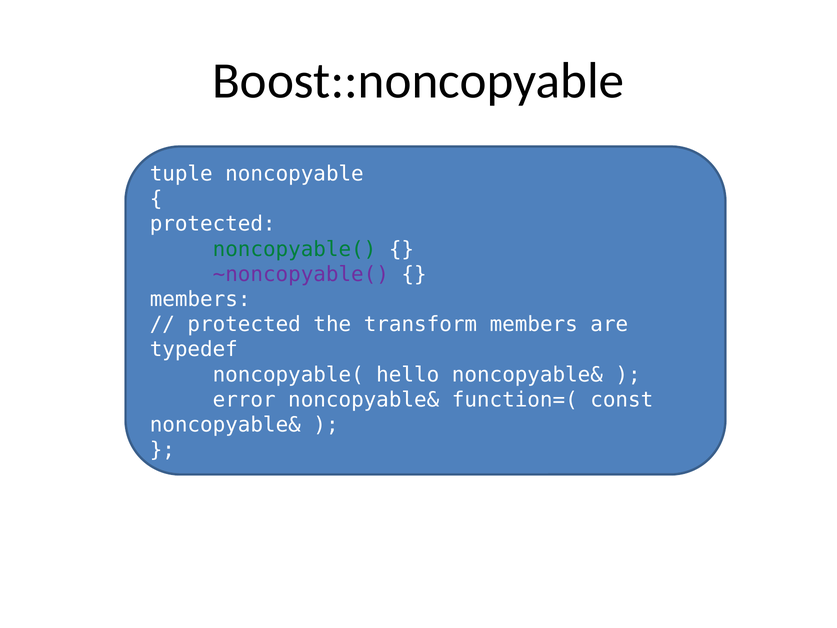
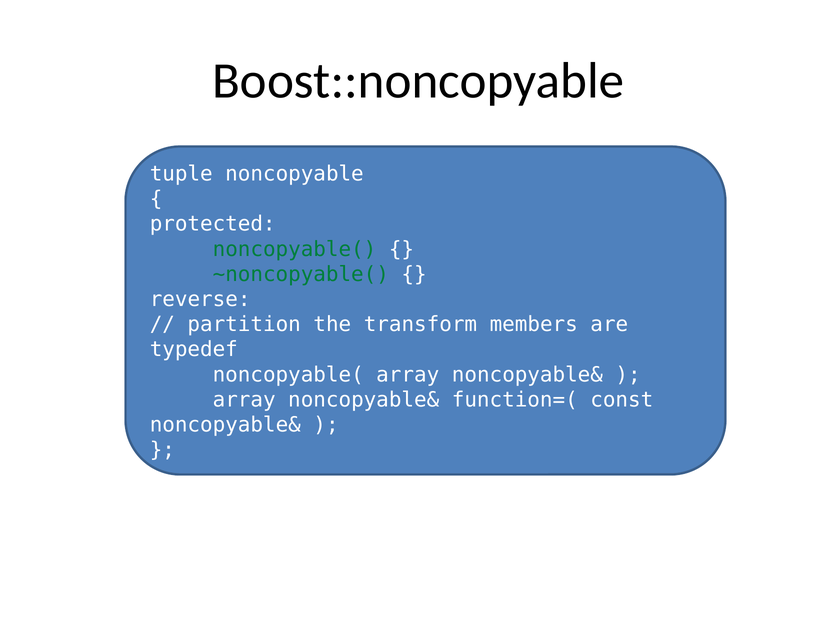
~noncopyable( colour: purple -> green
members at (200, 299): members -> reverse
protected at (244, 324): protected -> partition
noncopyable( hello: hello -> array
error at (244, 400): error -> array
